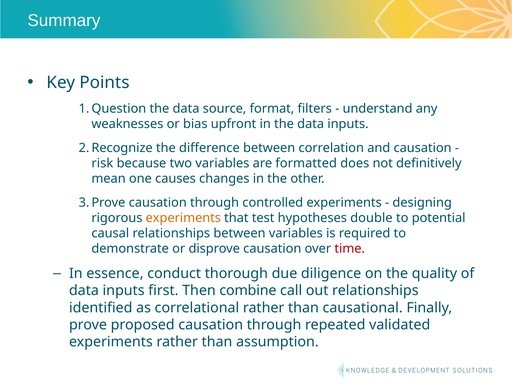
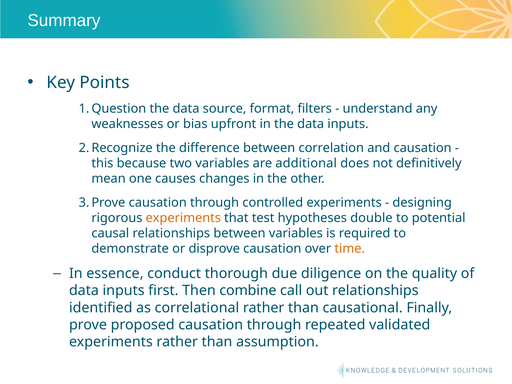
risk: risk -> this
formatted: formatted -> additional
time colour: red -> orange
